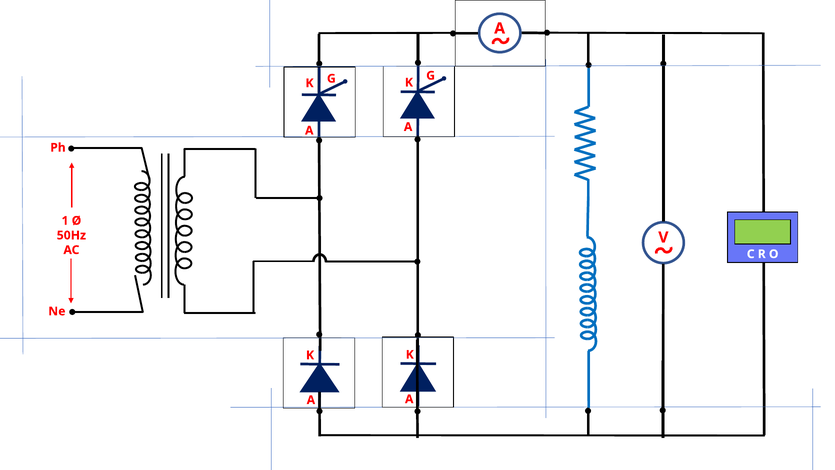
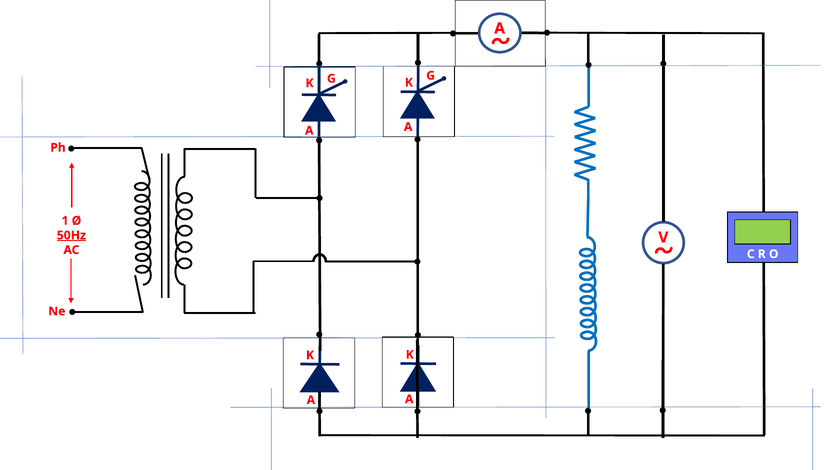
50Hz underline: none -> present
